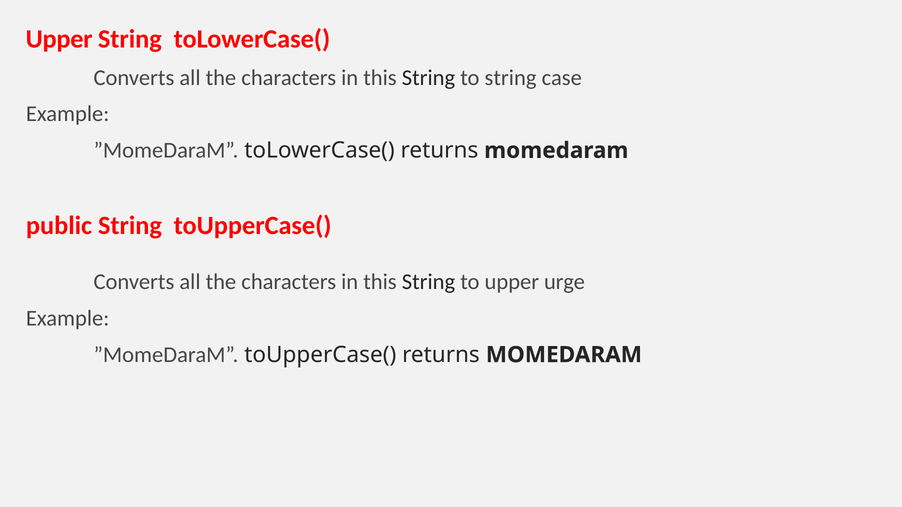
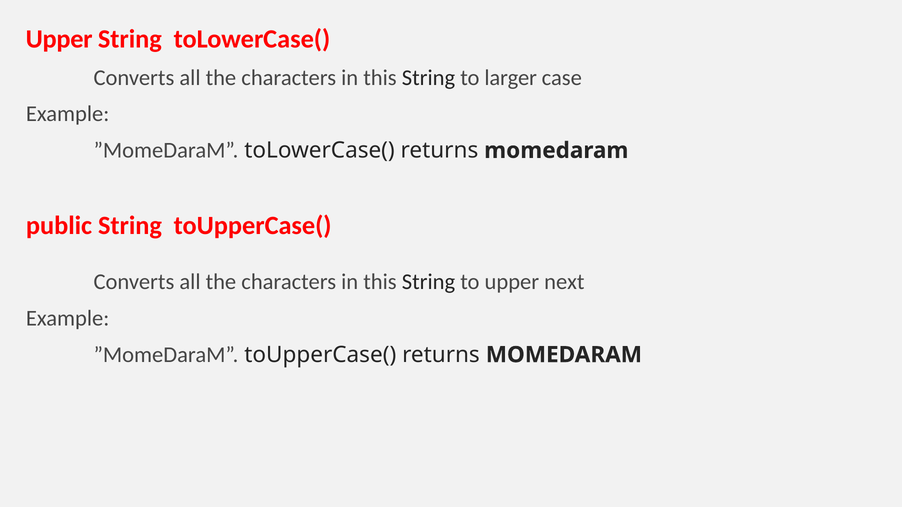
to string: string -> larger
urge: urge -> next
